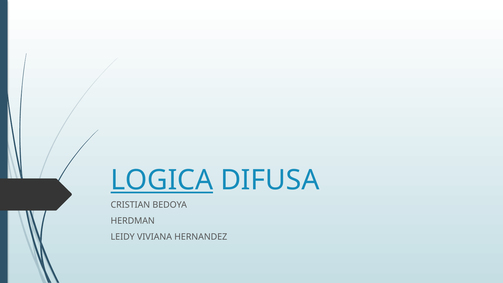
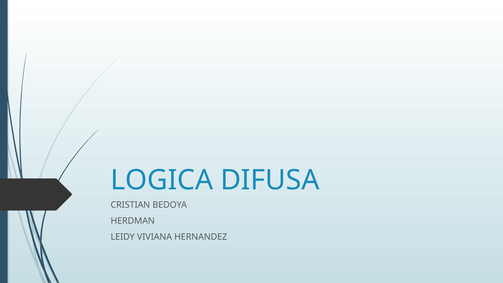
LOGICA underline: present -> none
